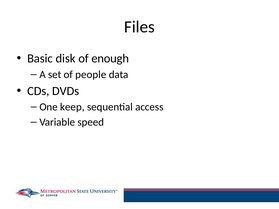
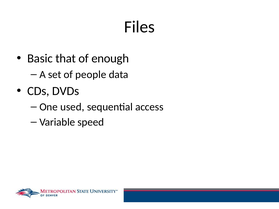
disk: disk -> that
keep: keep -> used
